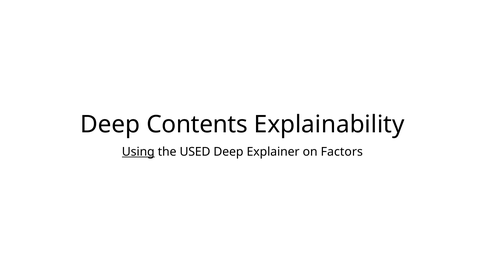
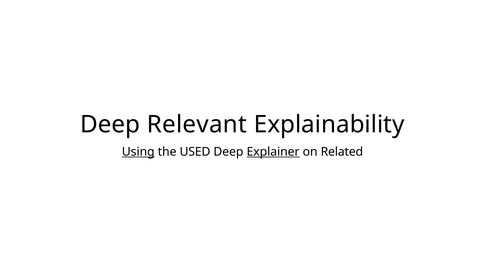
Contents: Contents -> Relevant
Explainer underline: none -> present
Factors: Factors -> Related
